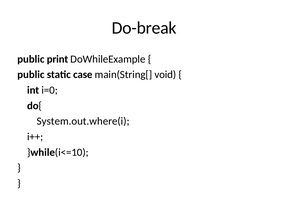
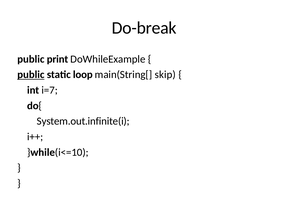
public at (31, 75) underline: none -> present
case: case -> loop
void: void -> skip
i=0: i=0 -> i=7
System.out.where(i: System.out.where(i -> System.out.infinite(i
